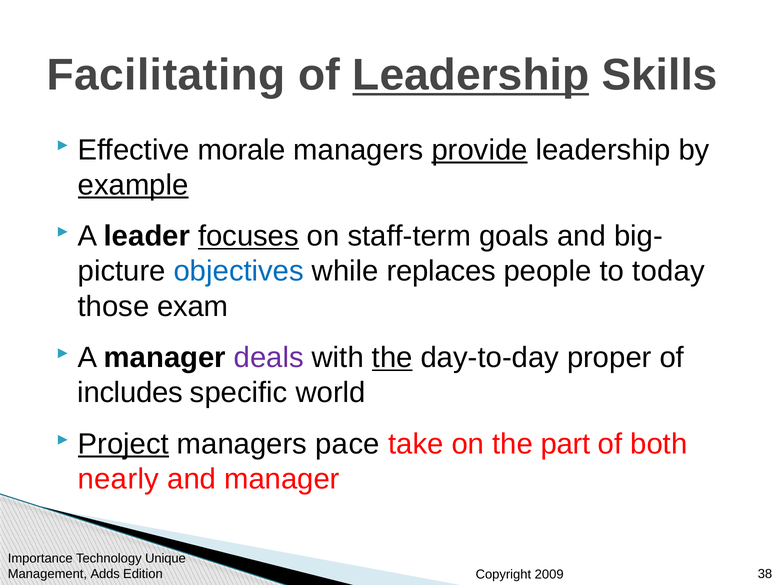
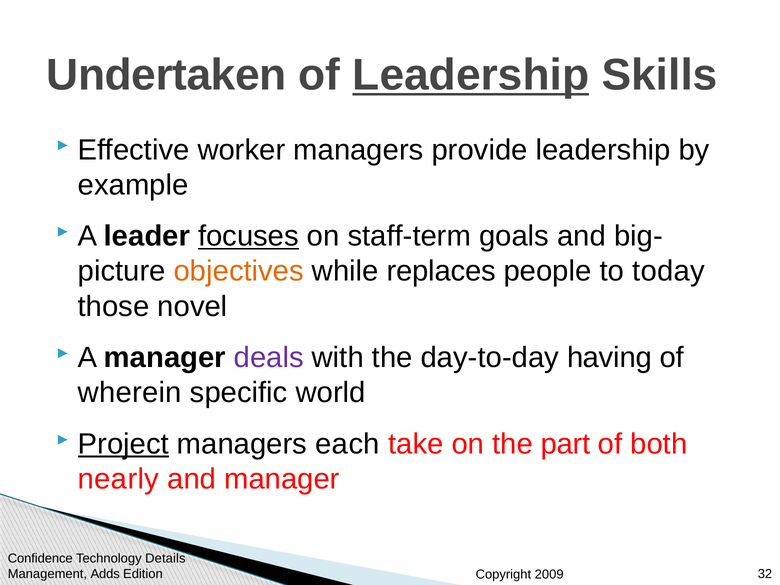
Facilitating: Facilitating -> Undertaken
morale: morale -> worker
provide underline: present -> none
example underline: present -> none
objectives colour: blue -> orange
exam: exam -> novel
the at (392, 358) underline: present -> none
proper: proper -> having
includes: includes -> wherein
pace: pace -> each
Importance: Importance -> Confidence
Unique: Unique -> Details
38: 38 -> 32
